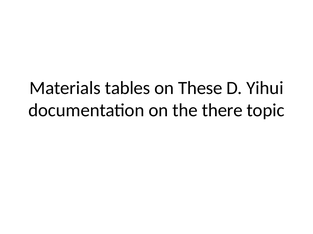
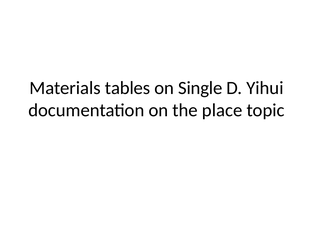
These: These -> Single
there: there -> place
